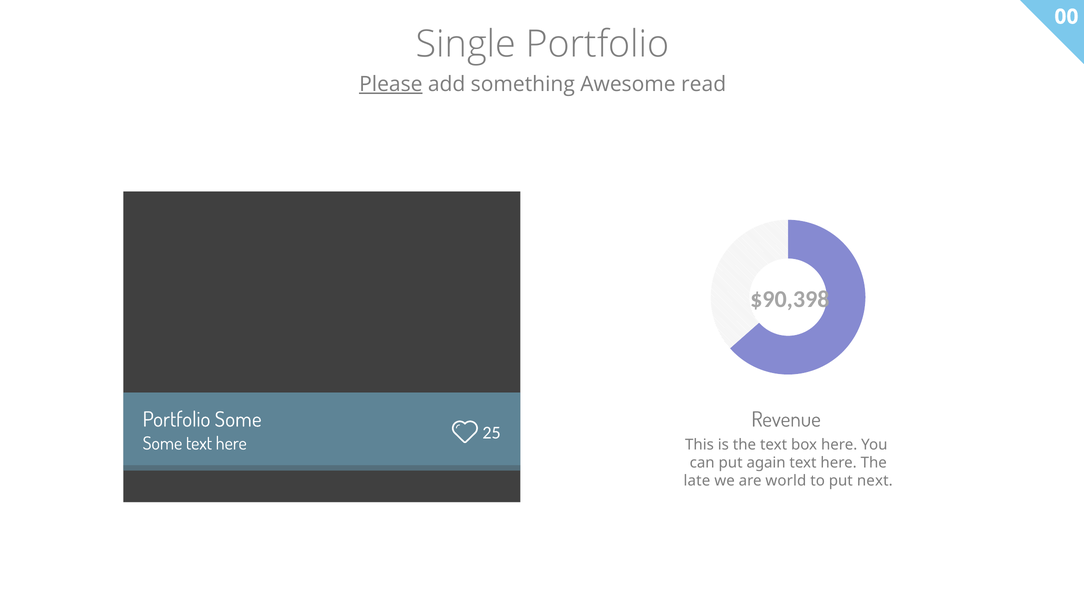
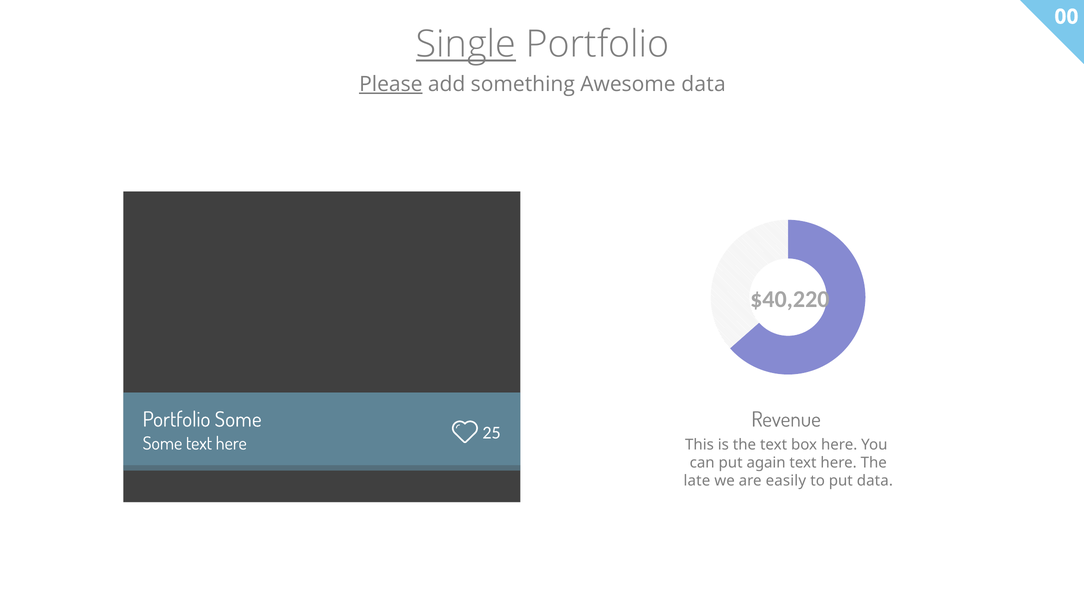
Single underline: none -> present
Awesome read: read -> data
$90,398: $90,398 -> $40,220
world: world -> easily
put next: next -> data
